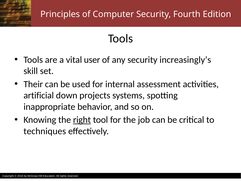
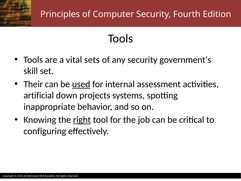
user: user -> sets
increasingly’s: increasingly’s -> government’s
used underline: none -> present
techniques: techniques -> configuring
